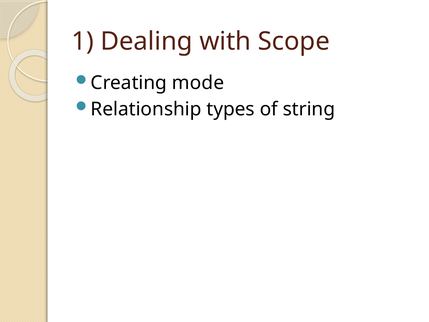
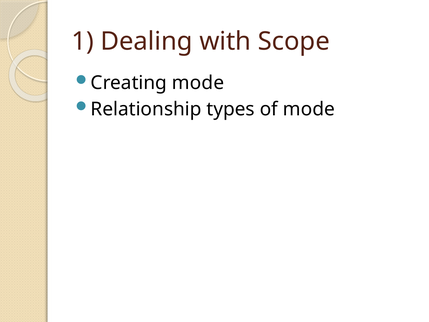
of string: string -> mode
